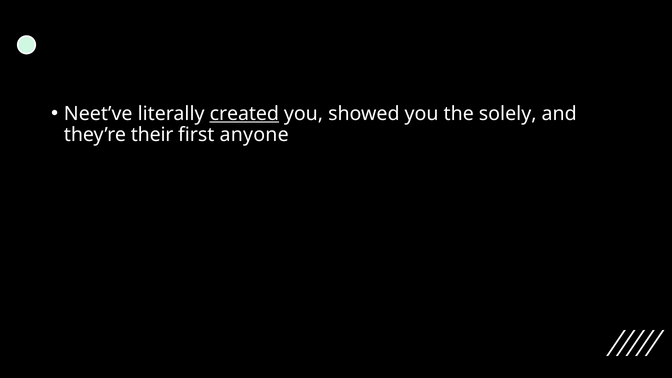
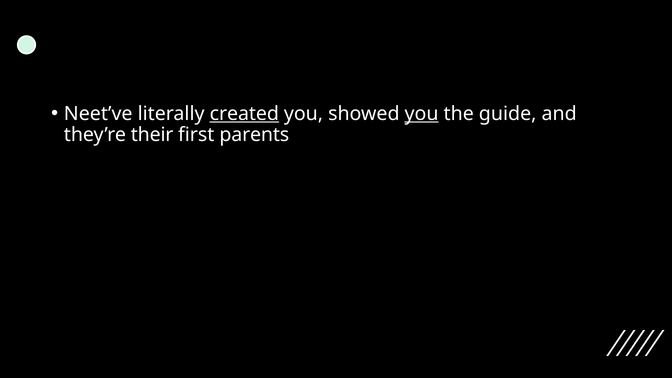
you at (422, 114) underline: none -> present
solely: solely -> guide
anyone: anyone -> parents
